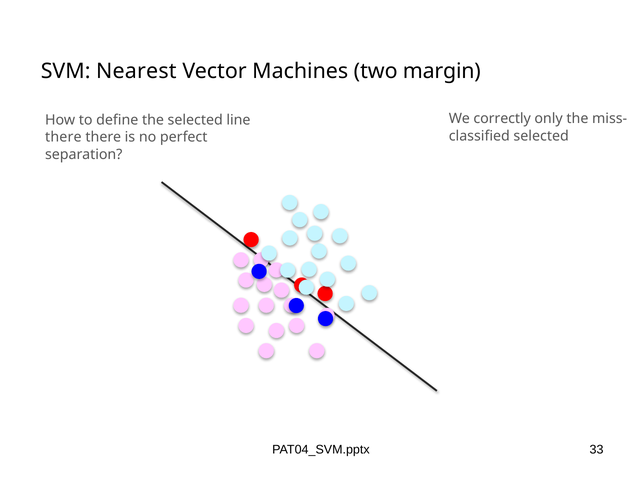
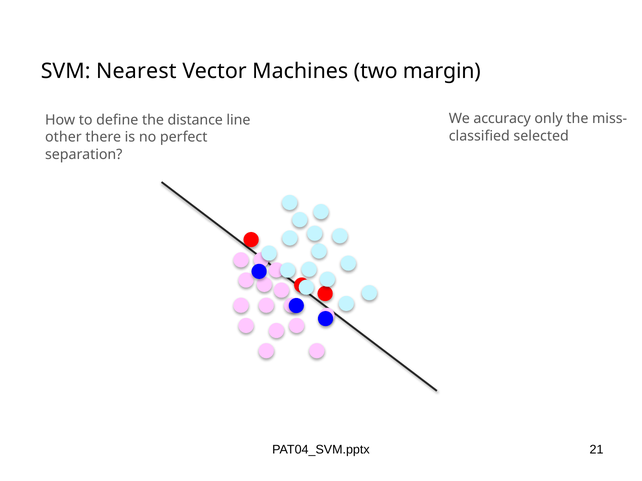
correctly: correctly -> accuracy
the selected: selected -> distance
there at (63, 137): there -> other
33: 33 -> 21
